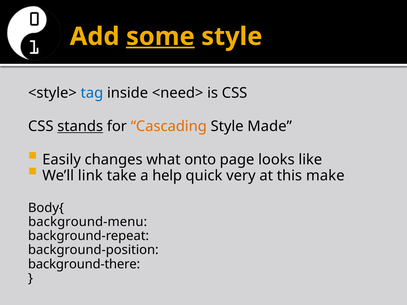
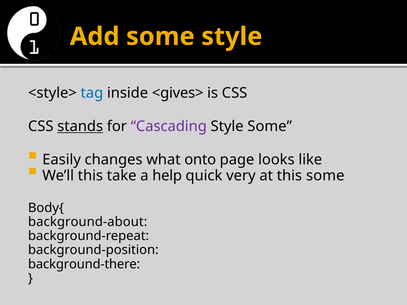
some at (160, 37) underline: present -> none
<need>: <need> -> <gives>
Cascading colour: orange -> purple
Style Made: Made -> Some
We’ll link: link -> this
this make: make -> some
background-menu: background-menu -> background-about
